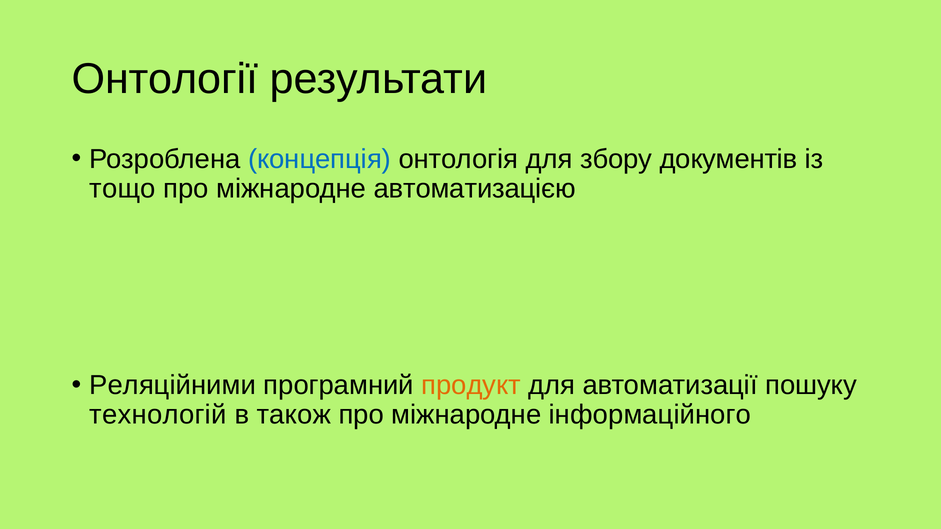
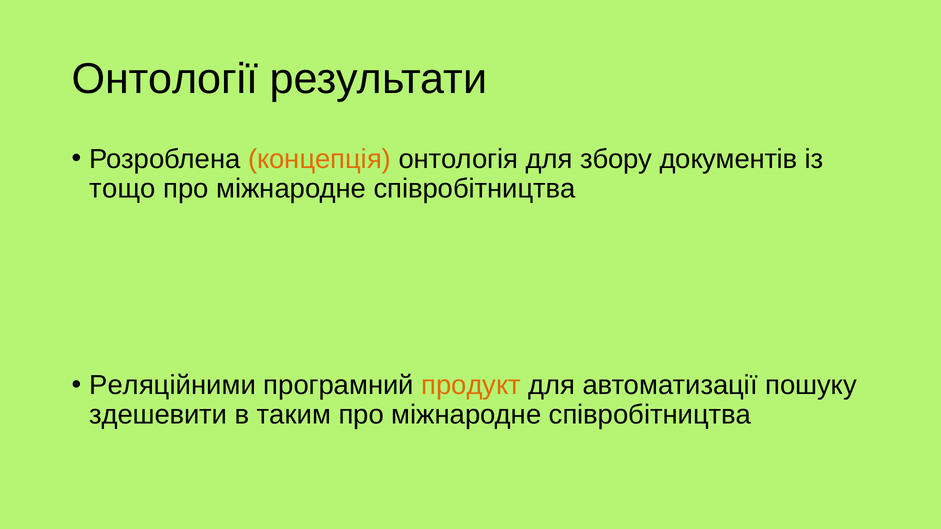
концепція colour: blue -> orange
автоматизацією at (475, 189): автоматизацією -> співробітництва
технологій: технологій -> здешевити
також: також -> таким
інформаційного at (650, 415): інформаційного -> співробітництва
